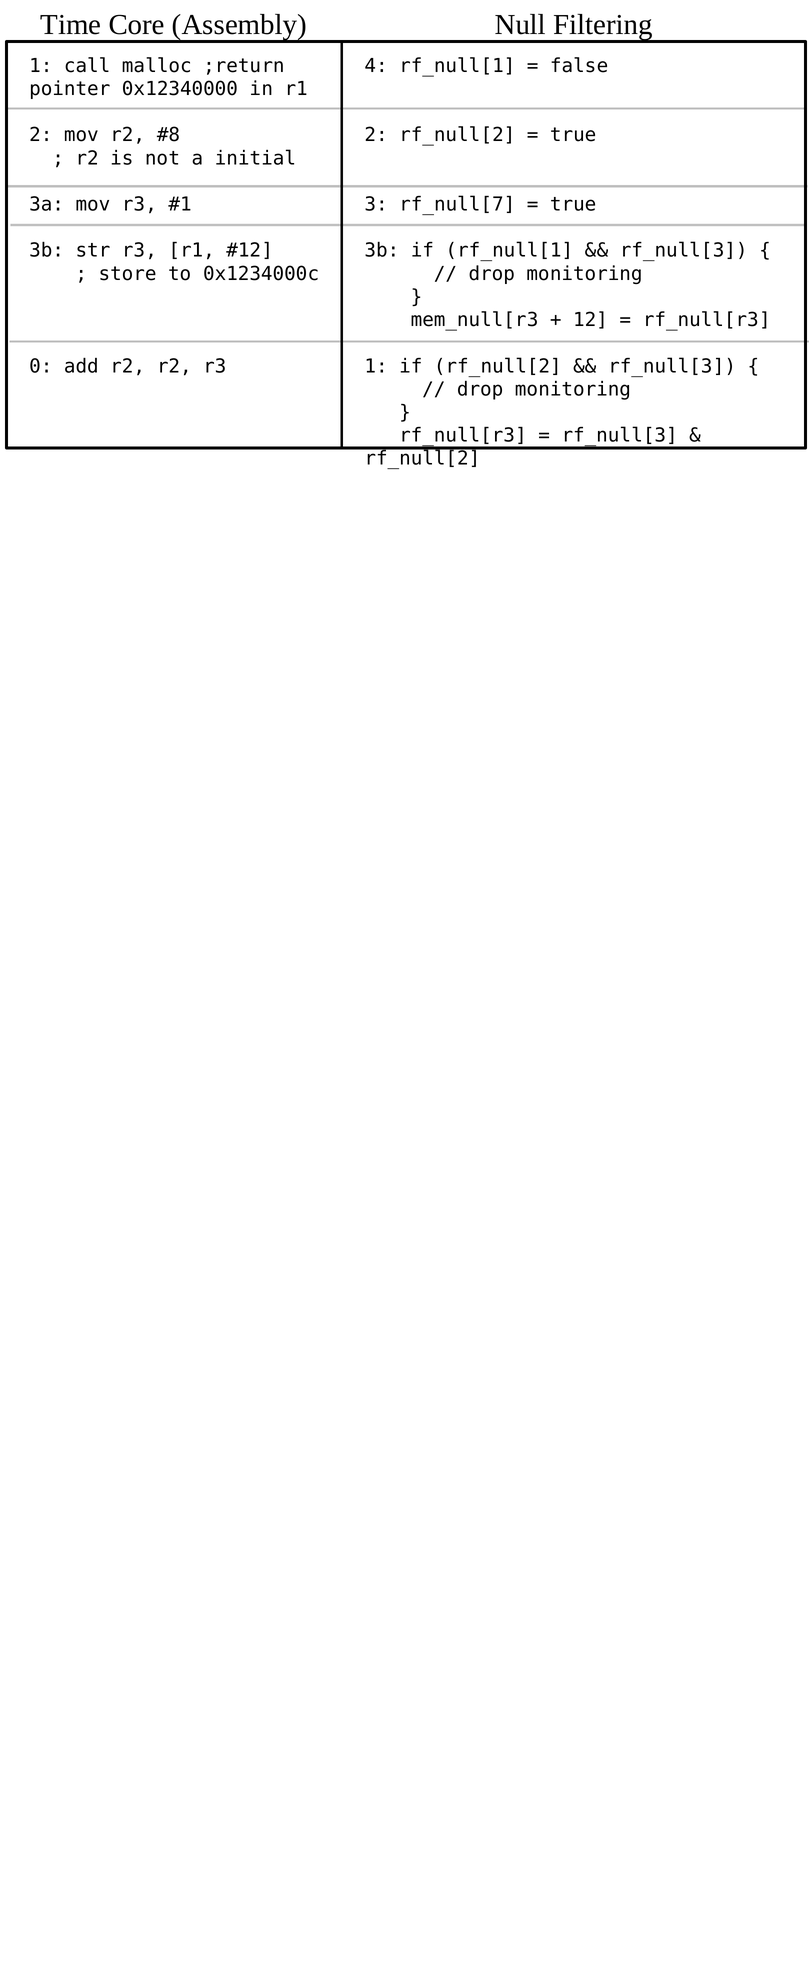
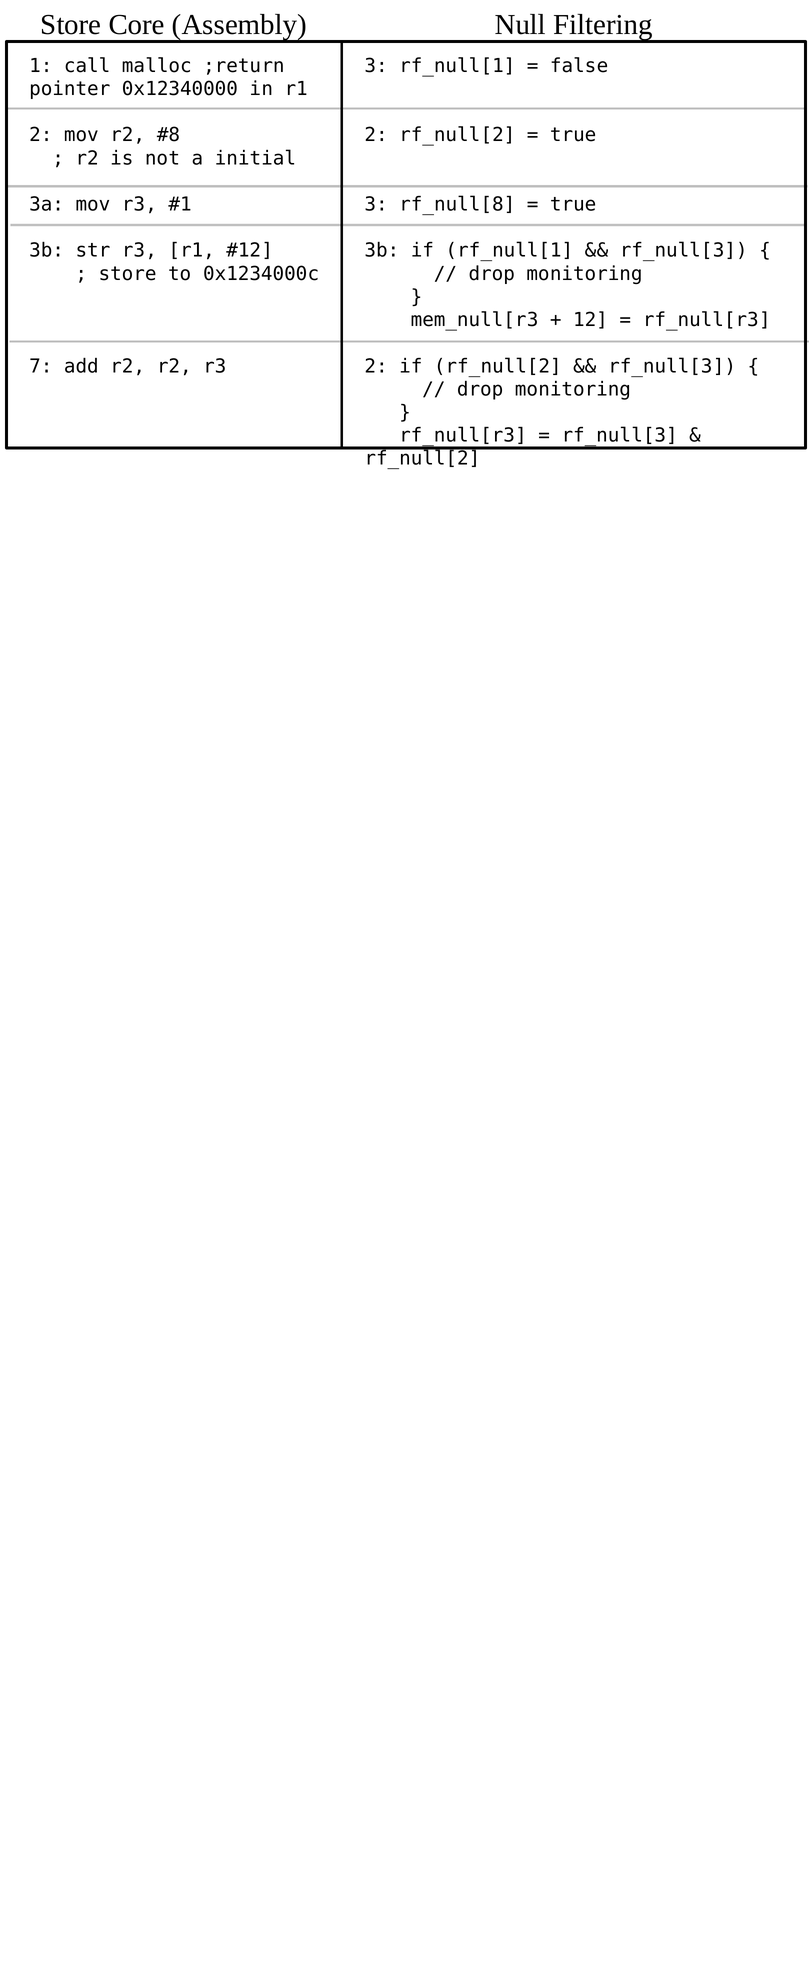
Time at (71, 25): Time -> Store
4 at (376, 66): 4 -> 3
rf_null[7: rf_null[7 -> rf_null[8
0: 0 -> 7
1 at (376, 366): 1 -> 2
